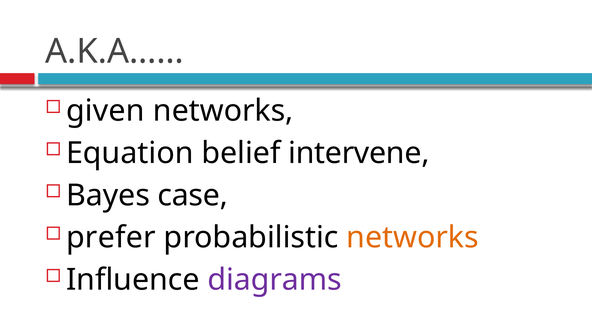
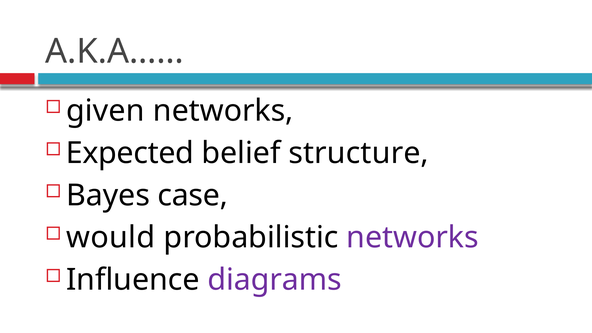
Equation: Equation -> Expected
intervene: intervene -> structure
prefer: prefer -> would
networks at (413, 238) colour: orange -> purple
